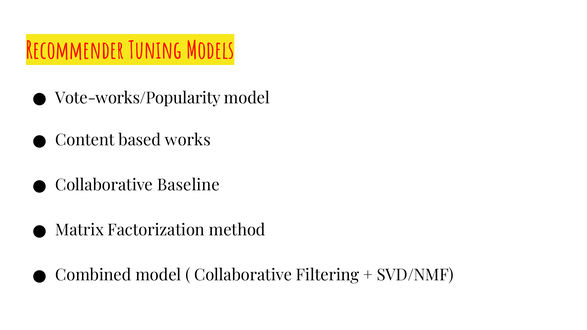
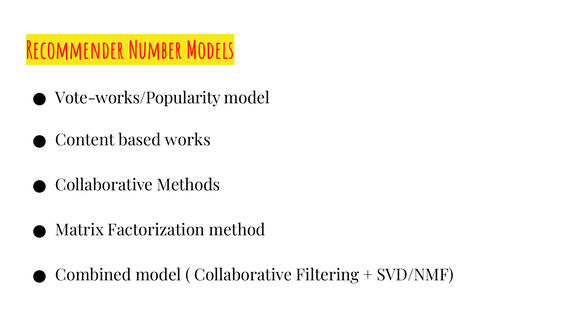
Tuning: Tuning -> Number
Baseline: Baseline -> Methods
